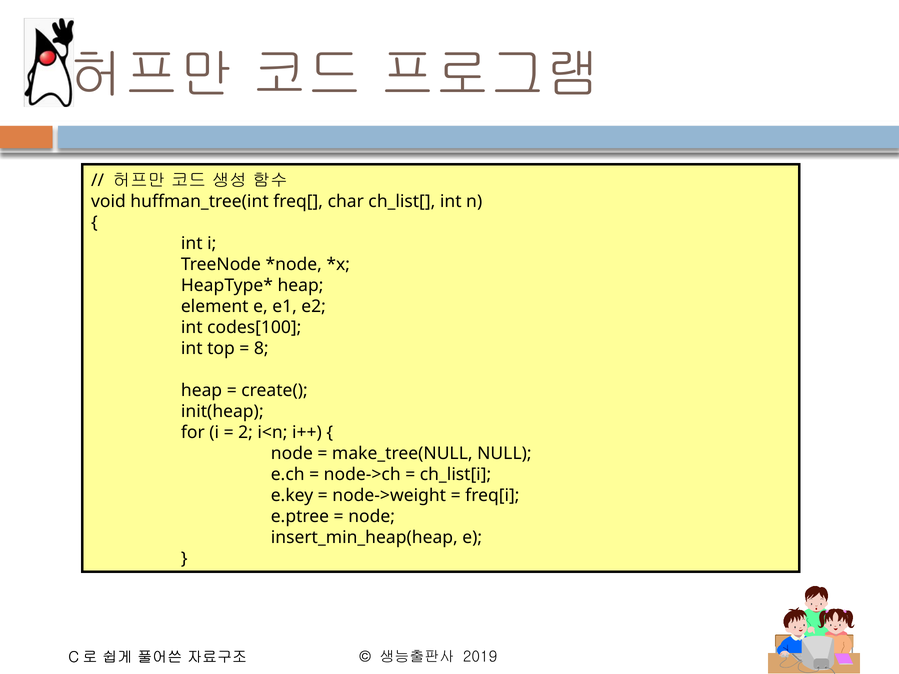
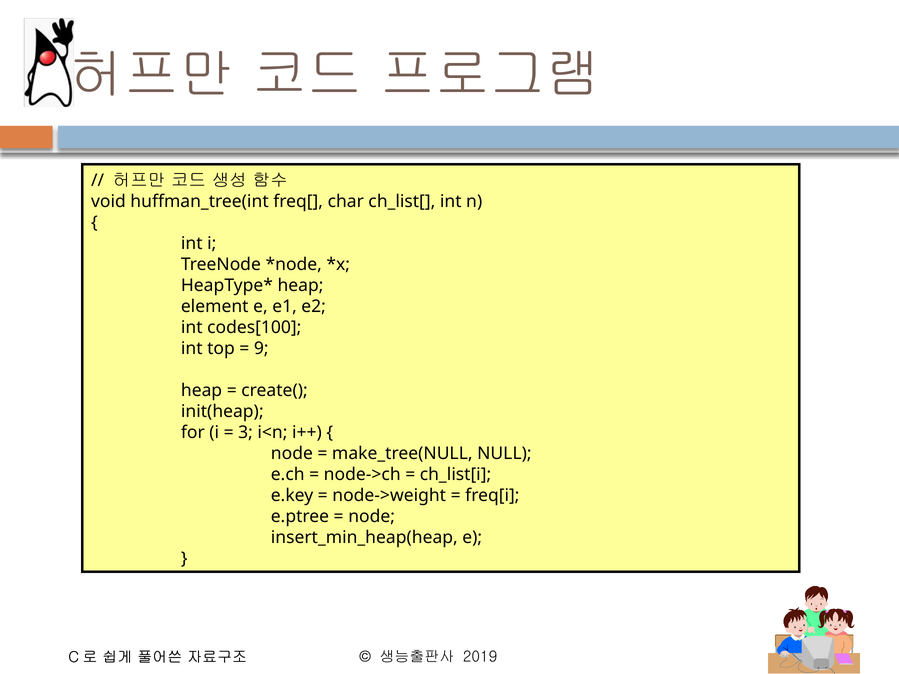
8: 8 -> 9
2: 2 -> 3
